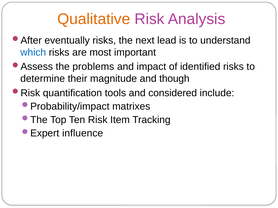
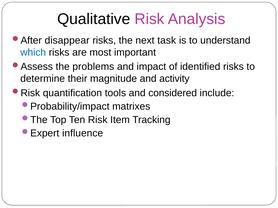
Qualitative colour: orange -> black
eventually: eventually -> disappear
lead: lead -> task
though: though -> activity
